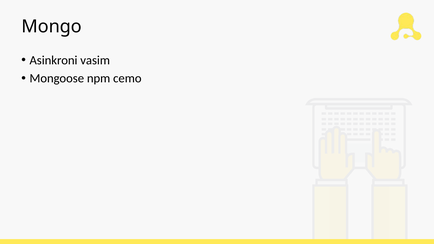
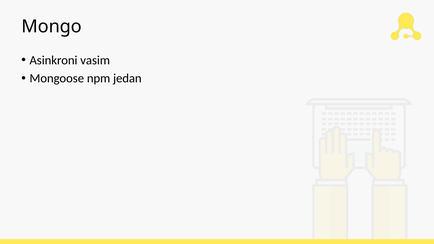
cemo: cemo -> jedan
